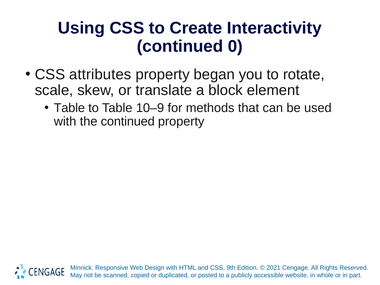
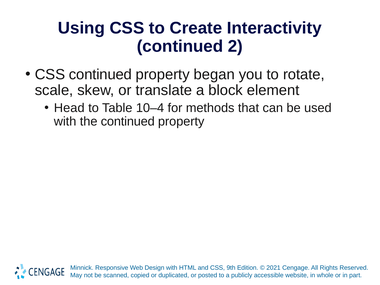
0: 0 -> 2
CSS attributes: attributes -> continued
Table at (69, 108): Table -> Head
10–9: 10–9 -> 10–4
